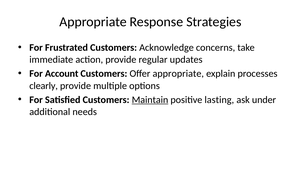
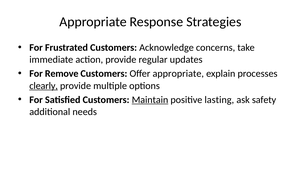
Account: Account -> Remove
clearly underline: none -> present
under: under -> safety
